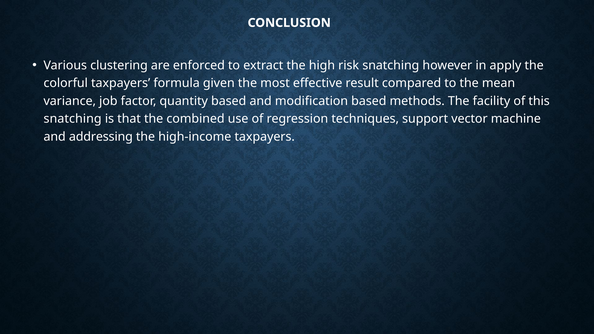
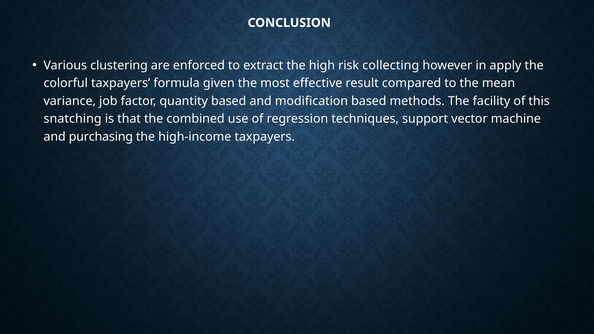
risk snatching: snatching -> collecting
addressing: addressing -> purchasing
